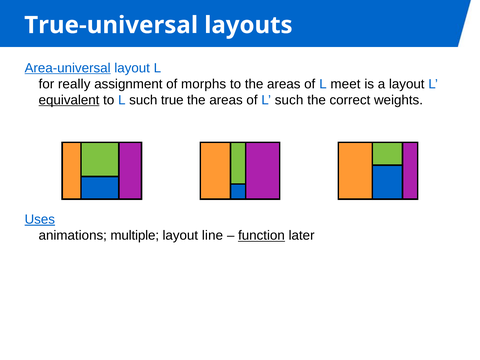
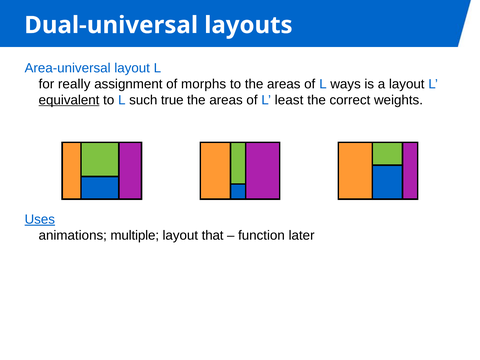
True-universal: True-universal -> Dual-universal
Area-universal underline: present -> none
meet: meet -> ways
of L such: such -> least
line: line -> that
function underline: present -> none
